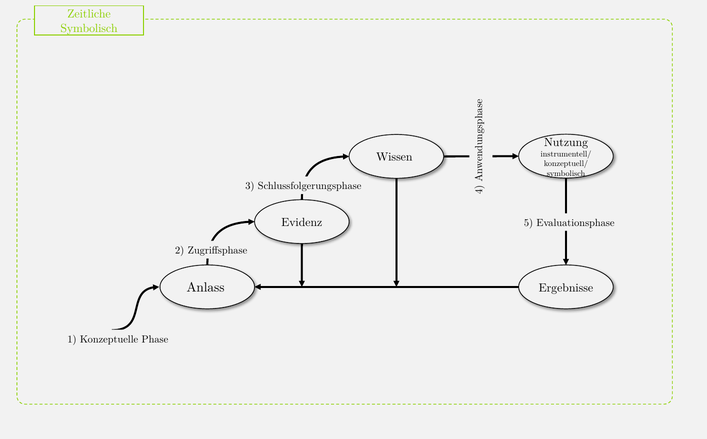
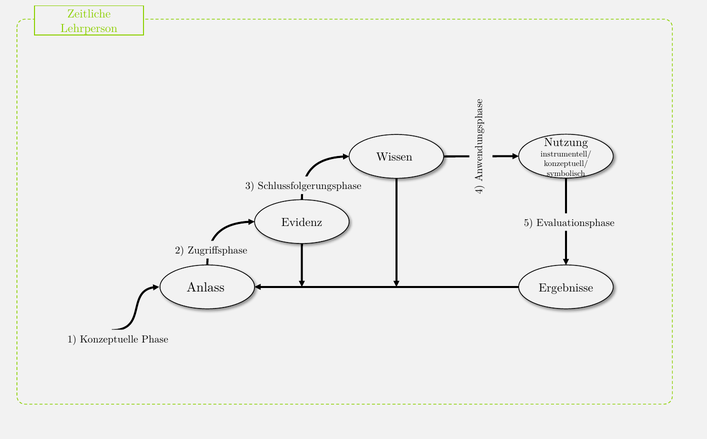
Symbolisch at (89, 28): Symbolisch -> Lehrperson
